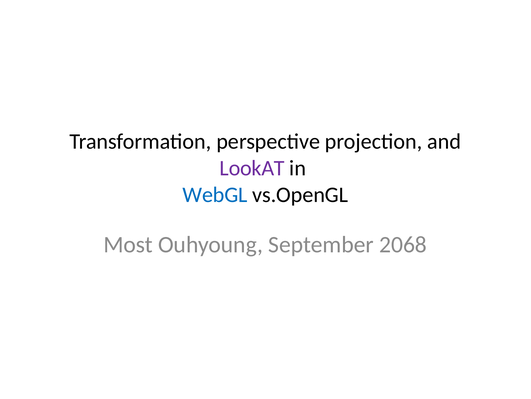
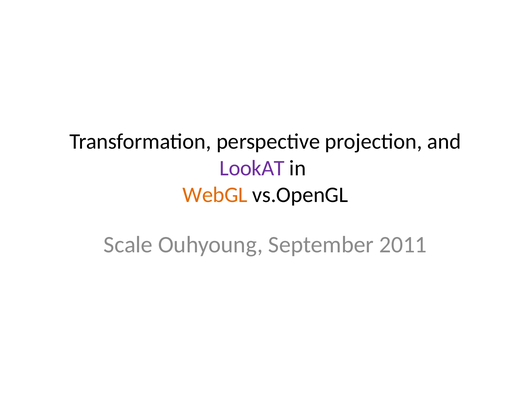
WebGL colour: blue -> orange
Most: Most -> Scale
2068: 2068 -> 2011
